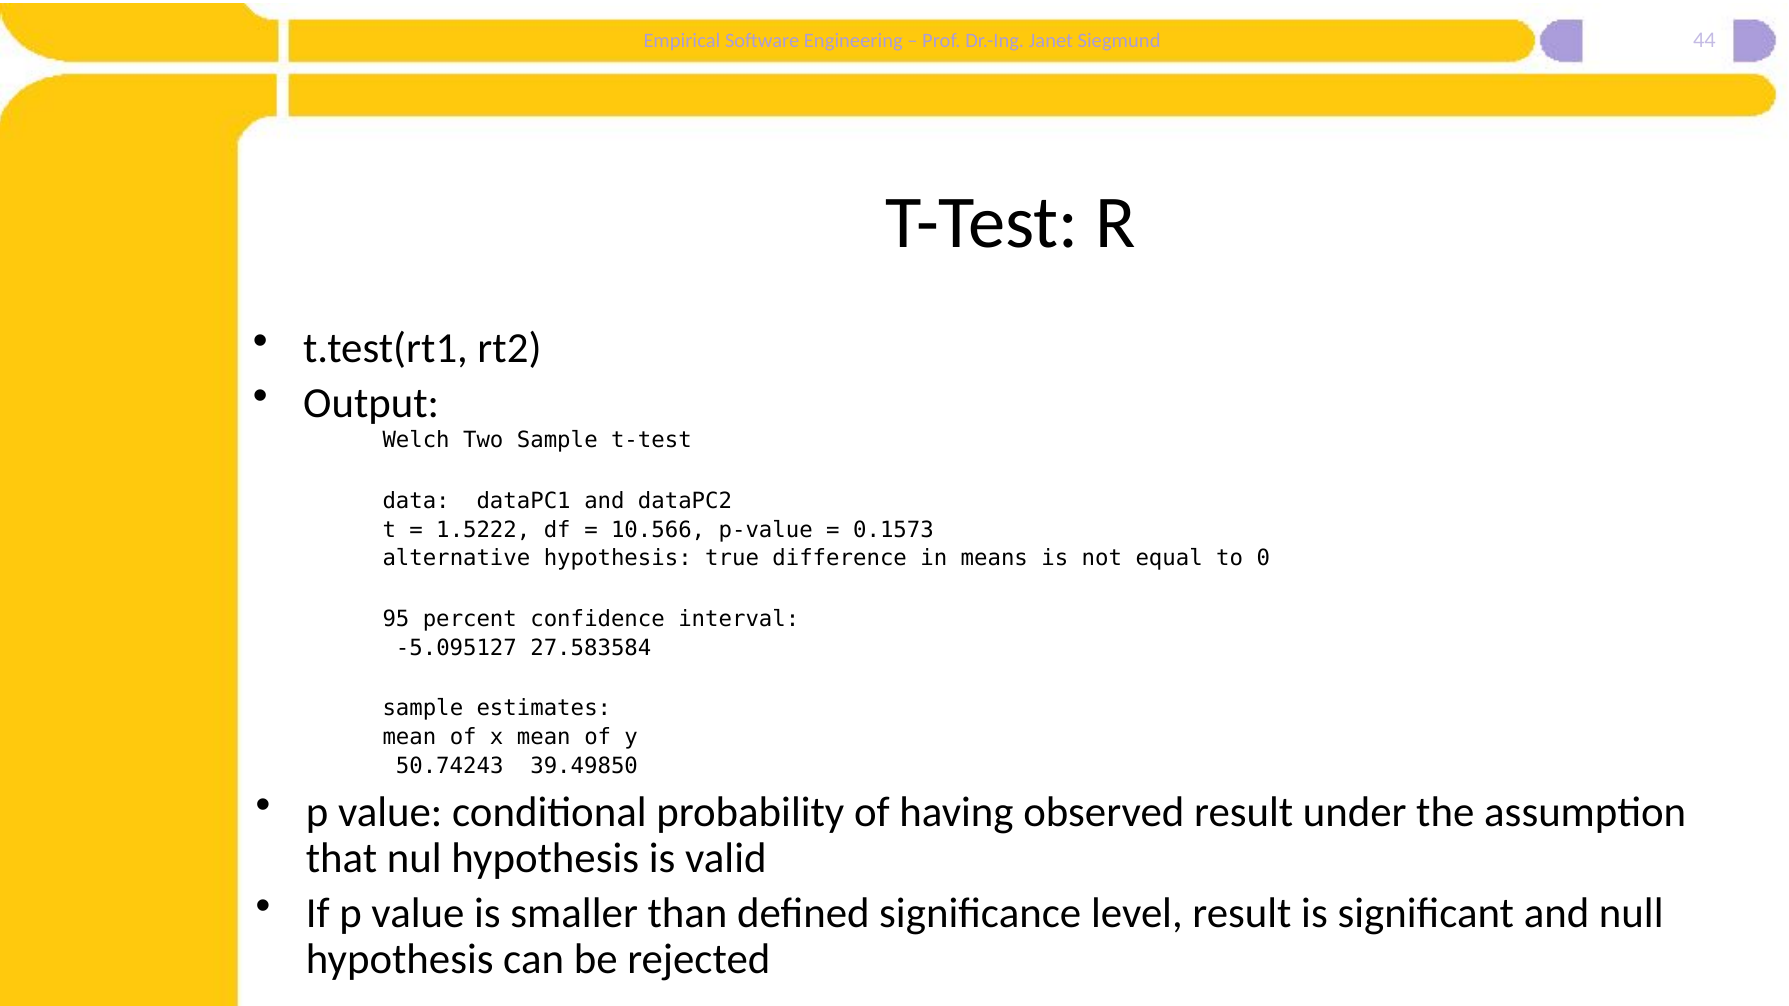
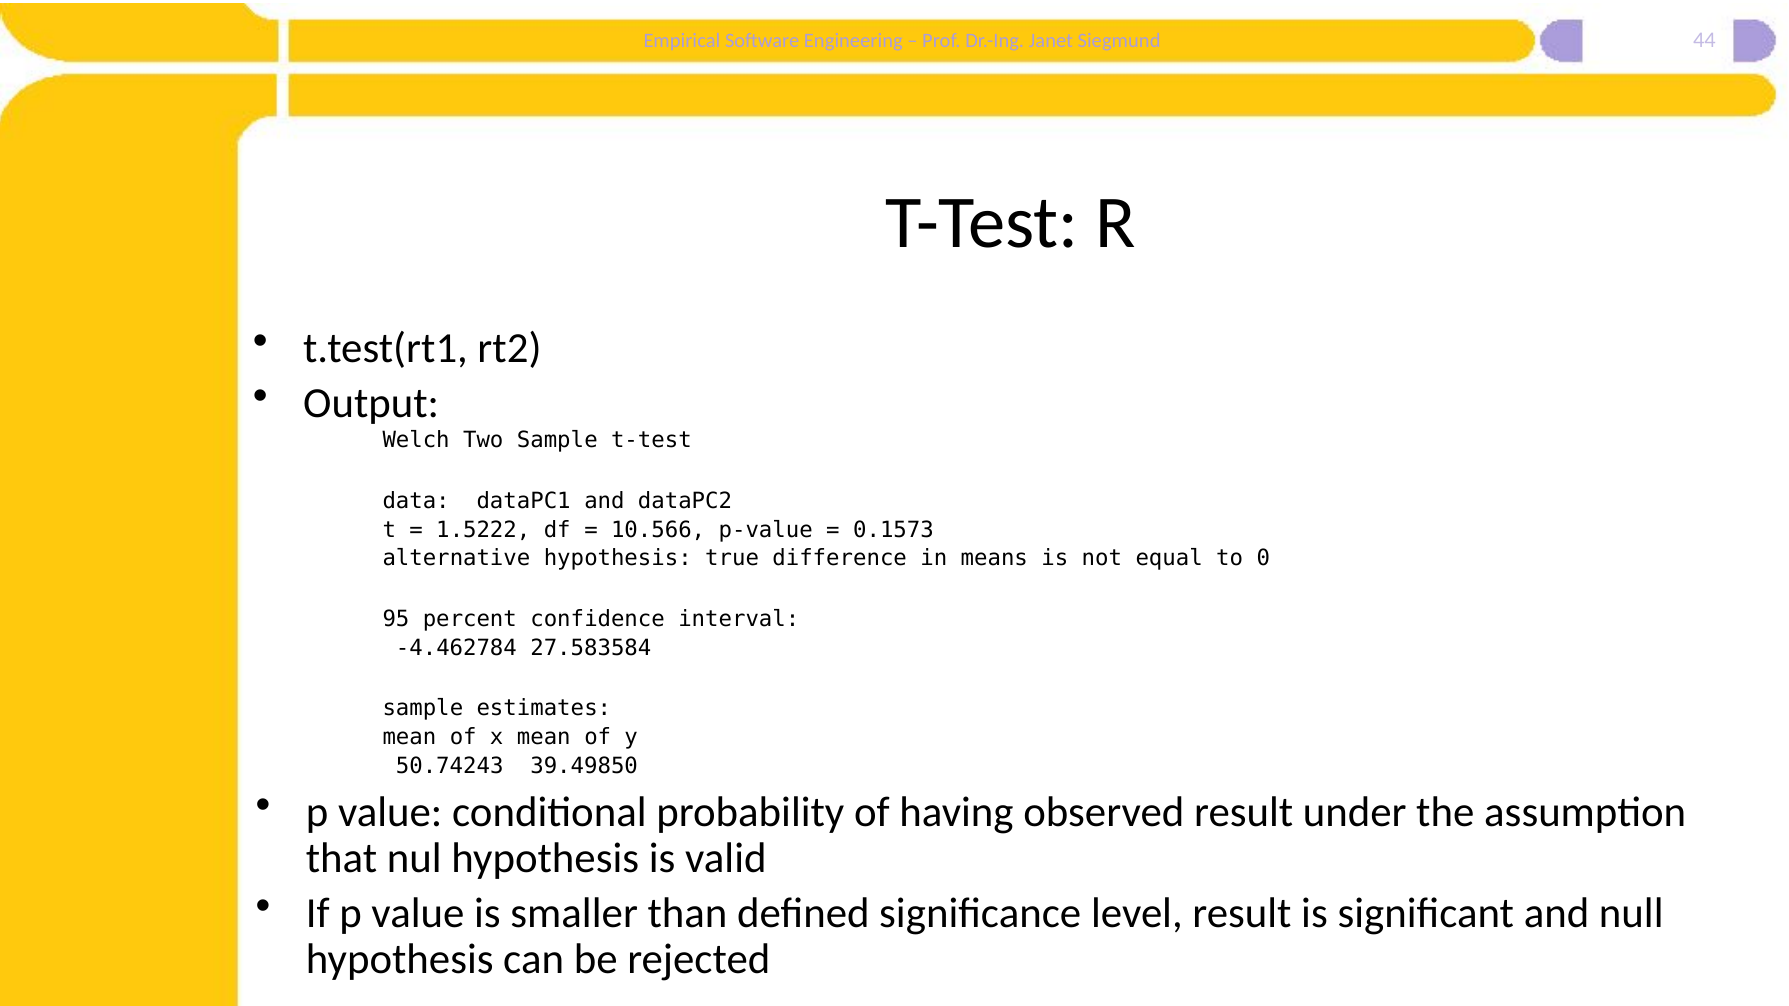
-5.095127: -5.095127 -> -4.462784
